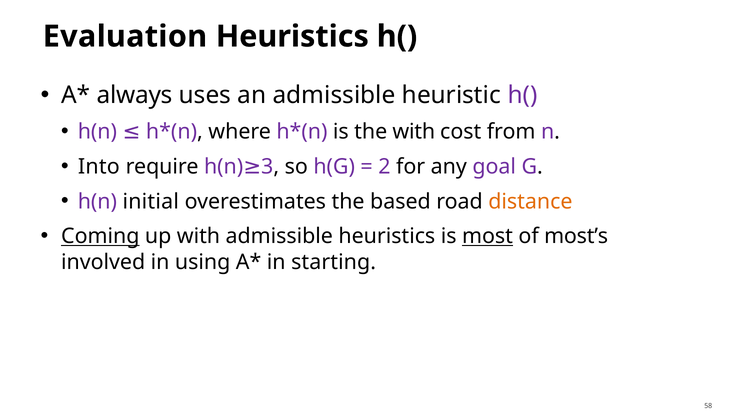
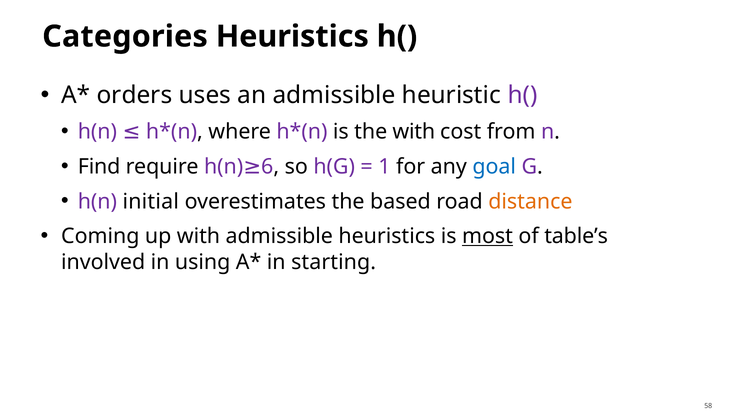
Evaluation: Evaluation -> Categories
always: always -> orders
Into: Into -> Find
3: 3 -> 6
2: 2 -> 1
goal colour: purple -> blue
Coming underline: present -> none
most’s: most’s -> table’s
